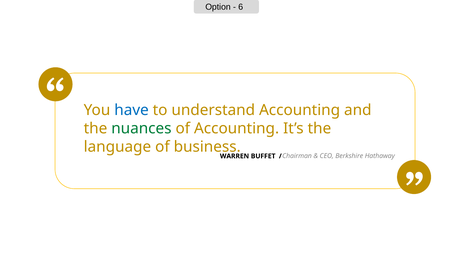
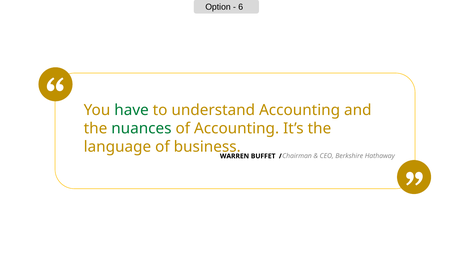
have colour: blue -> green
